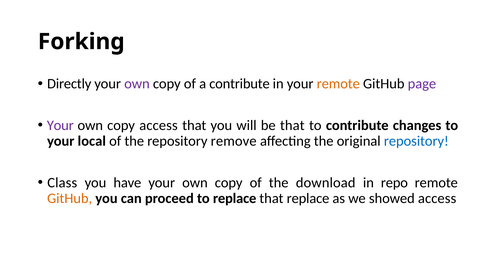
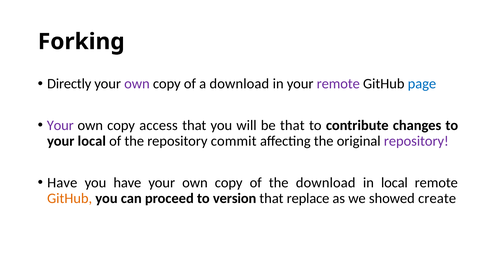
a contribute: contribute -> download
remote at (338, 84) colour: orange -> purple
page colour: purple -> blue
remove: remove -> commit
repository at (416, 141) colour: blue -> purple
Class at (62, 183): Class -> Have
in repo: repo -> local
to replace: replace -> version
showed access: access -> create
